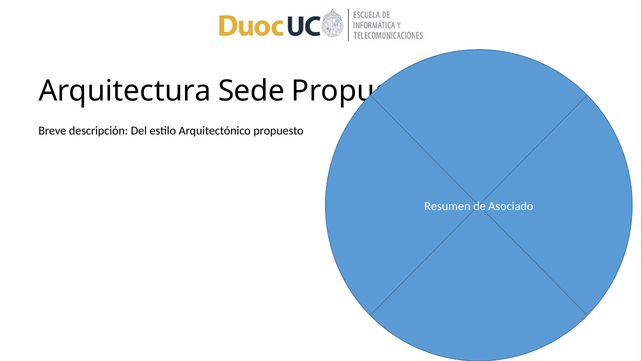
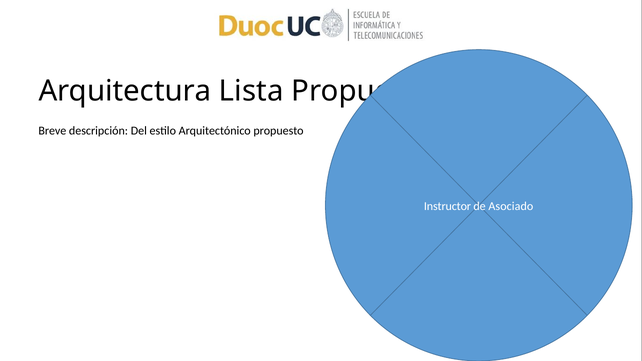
Sede: Sede -> Lista
Resumen: Resumen -> Instructor
